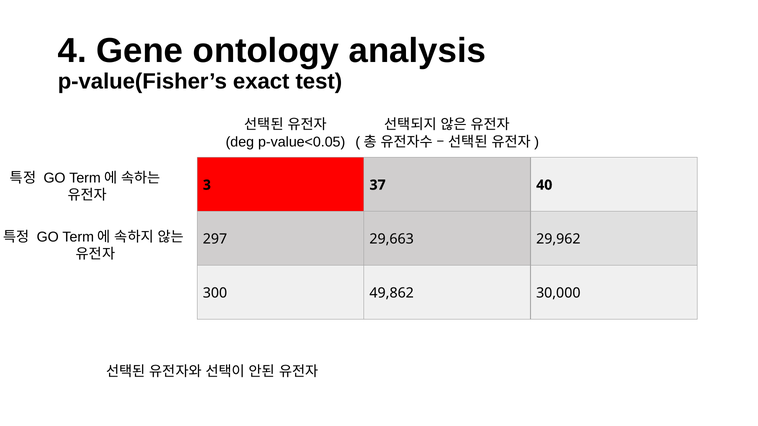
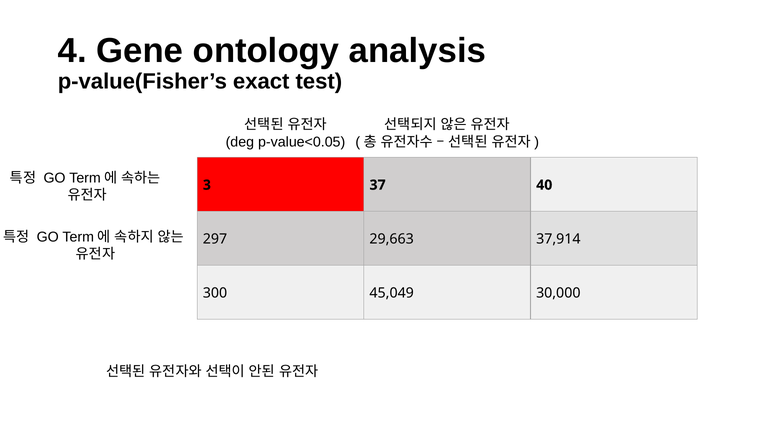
29,962: 29,962 -> 37,914
49,862: 49,862 -> 45,049
